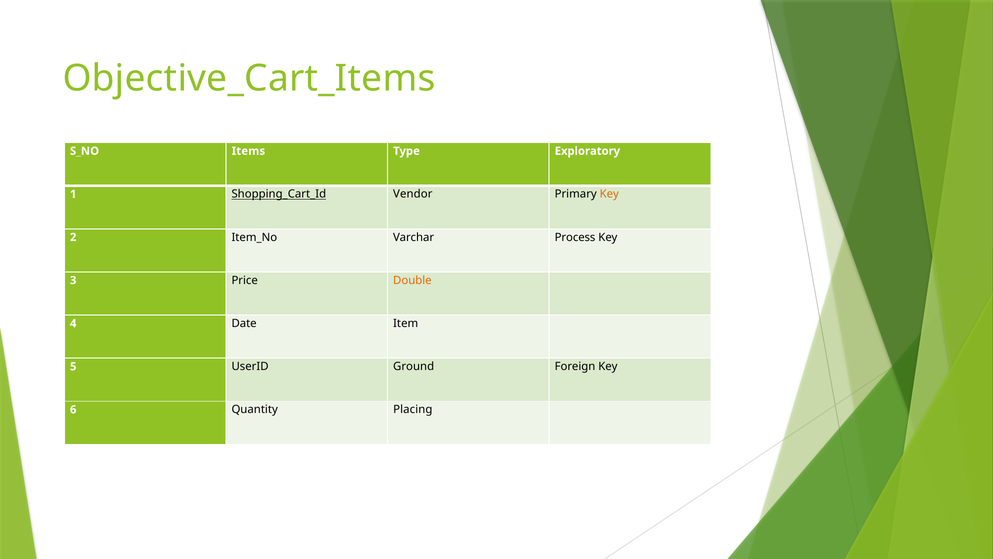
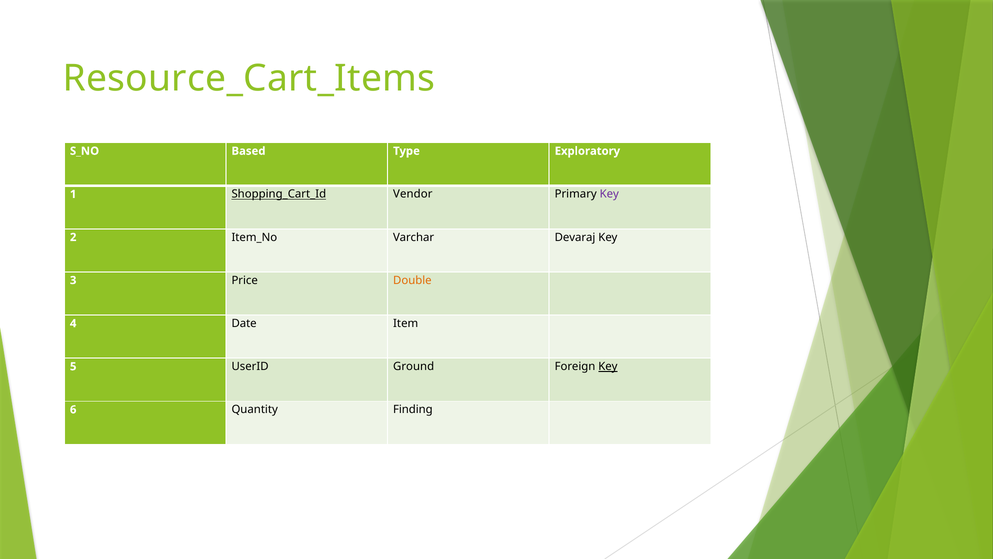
Objective_Cart_Items: Objective_Cart_Items -> Resource_Cart_Items
Items: Items -> Based
Key at (609, 194) colour: orange -> purple
Process: Process -> Devaraj
Key at (608, 366) underline: none -> present
Placing: Placing -> Finding
